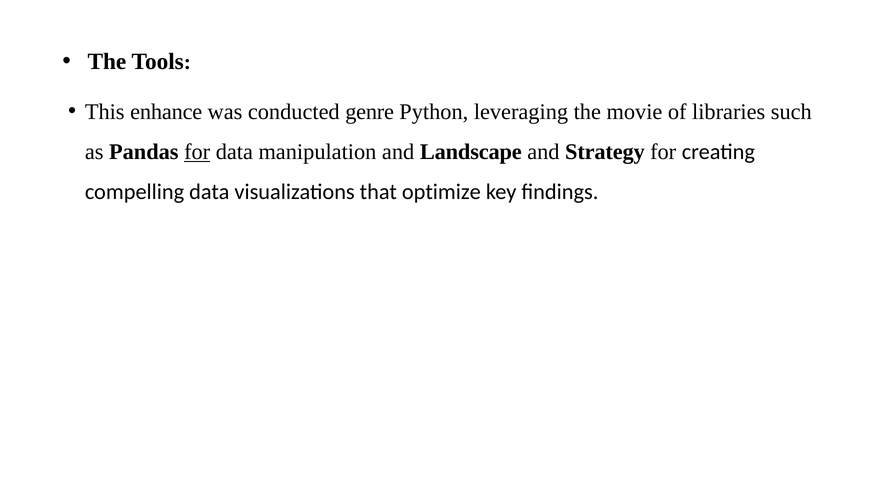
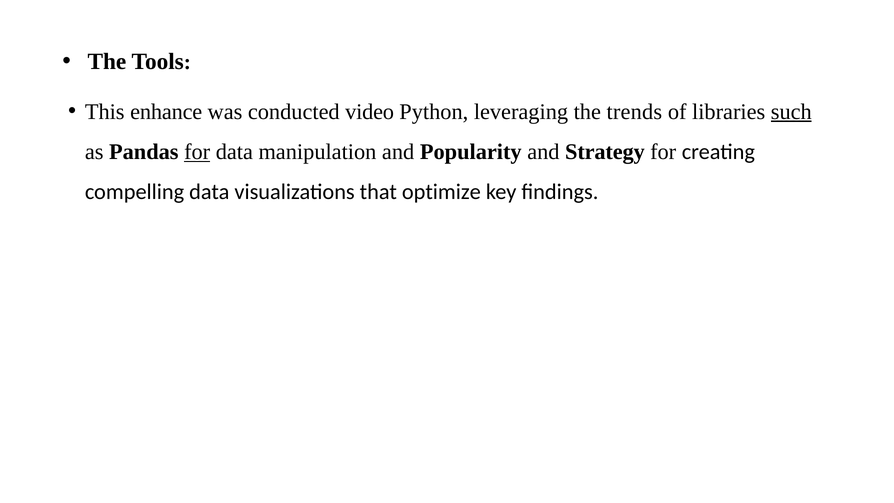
genre: genre -> video
movie: movie -> trends
such underline: none -> present
Landscape: Landscape -> Popularity
